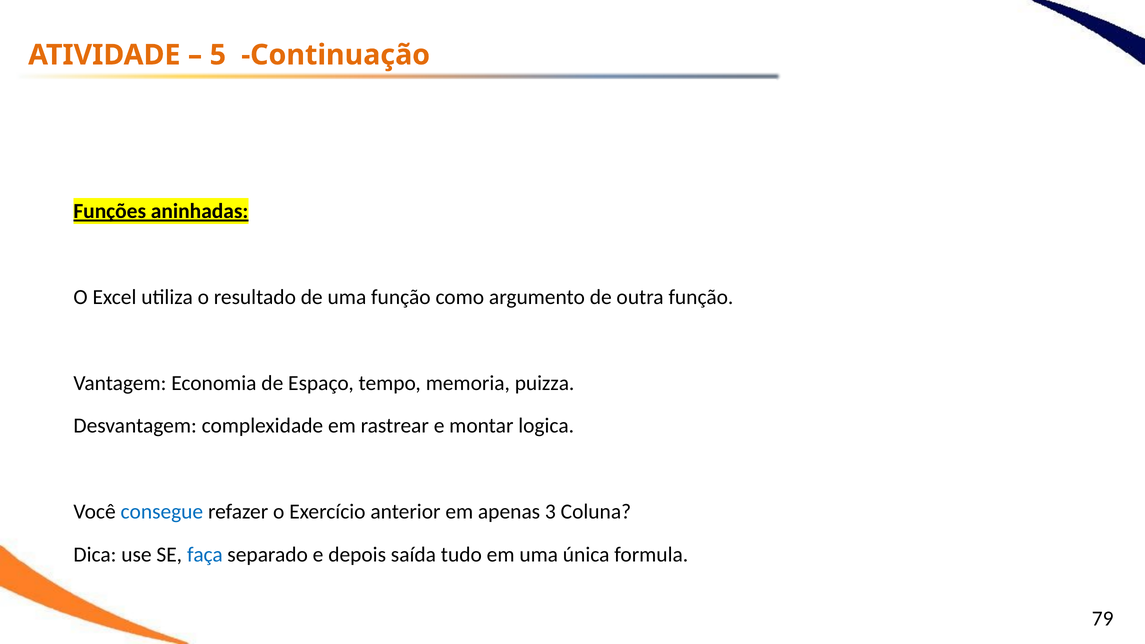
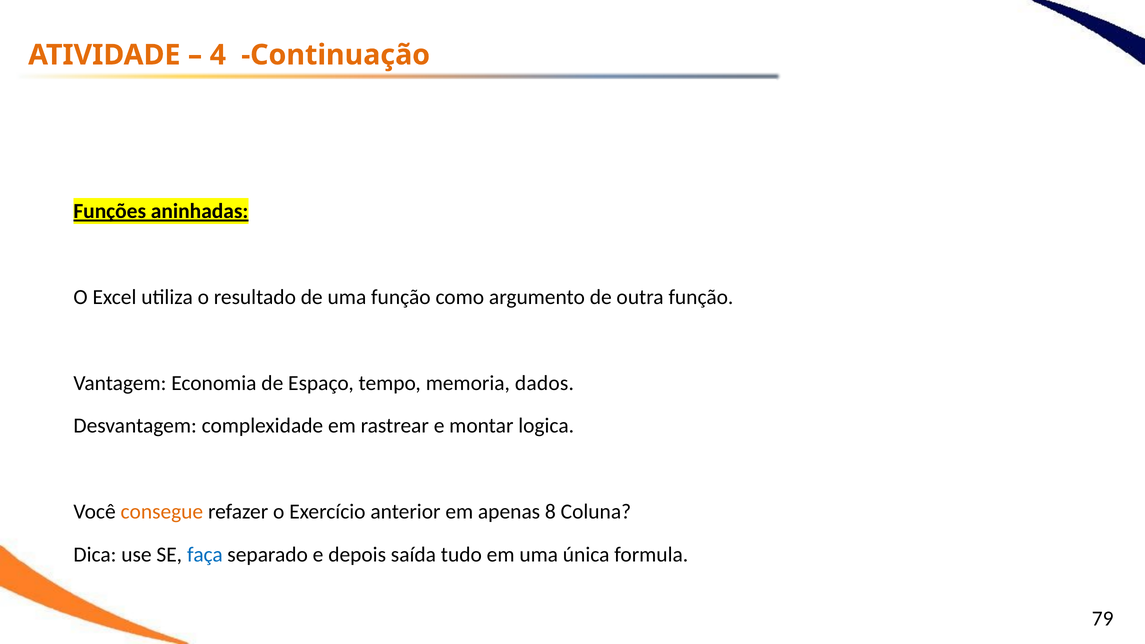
5: 5 -> 4
puizza: puizza -> dados
consegue colour: blue -> orange
3: 3 -> 8
